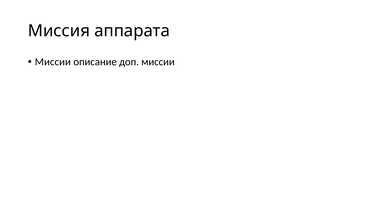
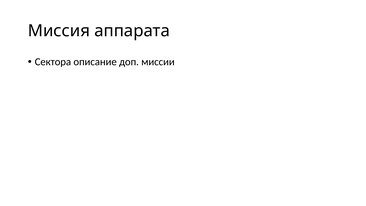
Миссии at (53, 62): Миссии -> Сектора
